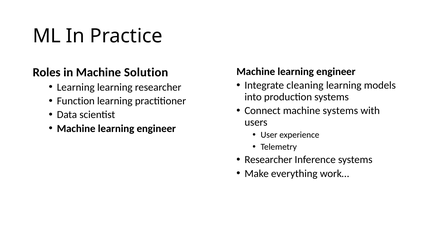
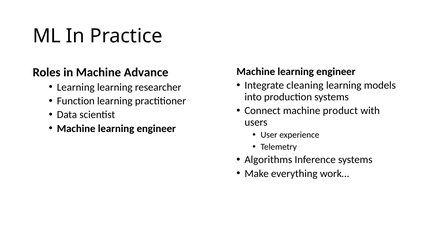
Solution: Solution -> Advance
machine systems: systems -> product
Researcher at (268, 160): Researcher -> Algorithms
